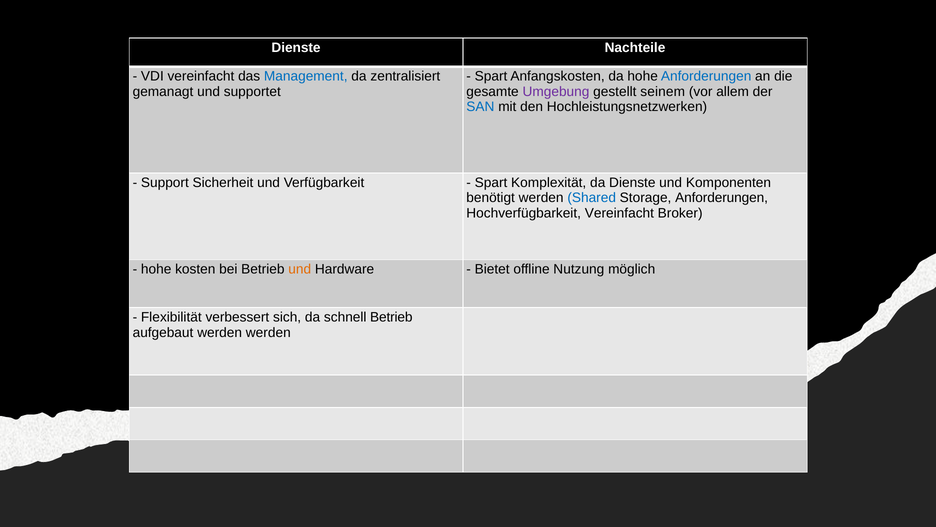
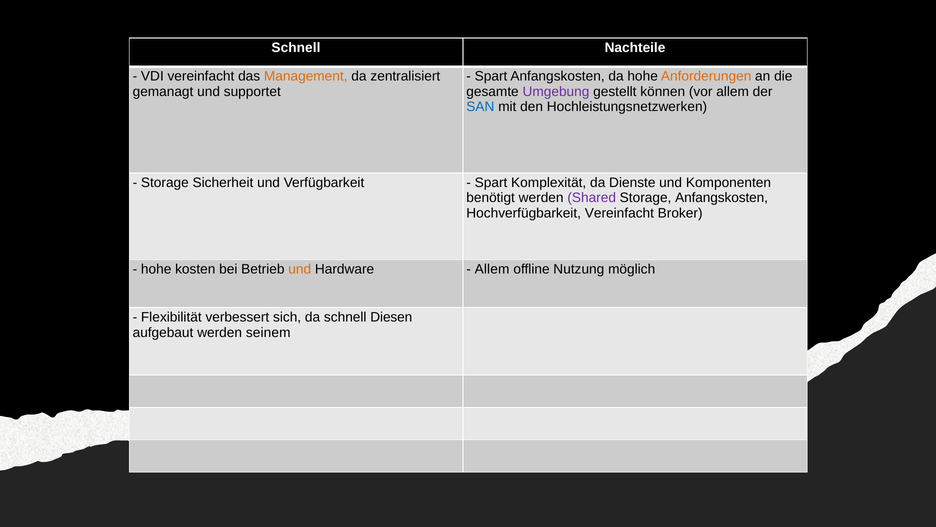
Dienste at (296, 48): Dienste -> Schnell
Management colour: blue -> orange
Anforderungen at (706, 76) colour: blue -> orange
seinem: seinem -> können
Support at (165, 182): Support -> Storage
Shared colour: blue -> purple
Storage Anforderungen: Anforderungen -> Anfangskosten
Bietet at (492, 269): Bietet -> Allem
schnell Betrieb: Betrieb -> Diesen
werden werden: werden -> seinem
